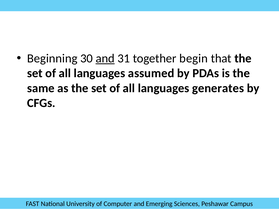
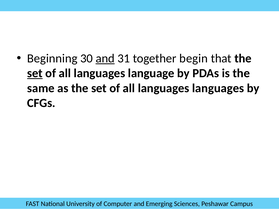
set at (35, 73) underline: none -> present
assumed: assumed -> language
languages generates: generates -> languages
